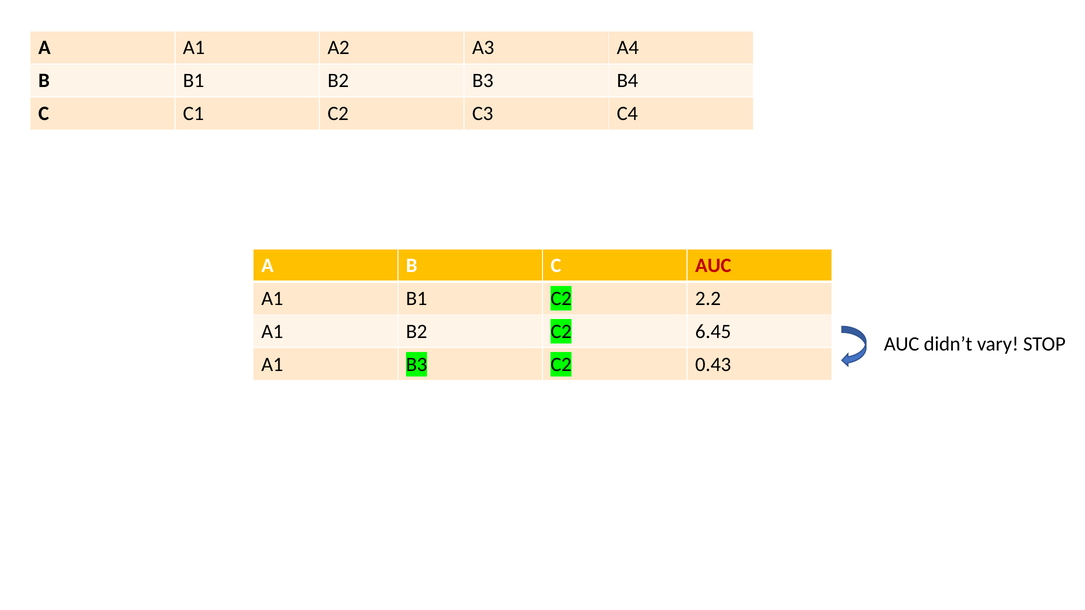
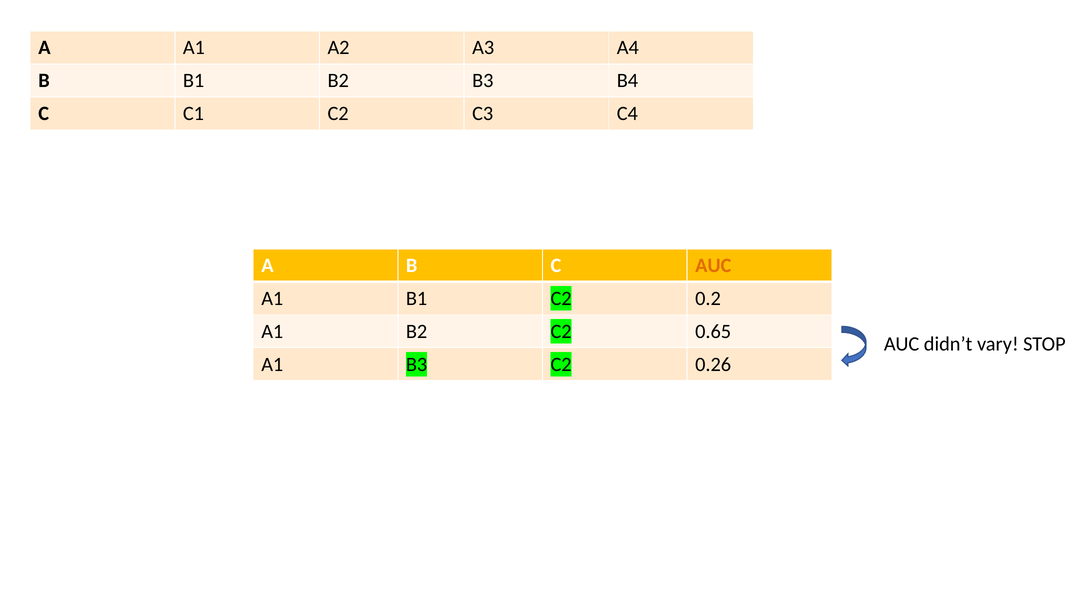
AUC at (713, 266) colour: red -> orange
2.2: 2.2 -> 0.2
6.45: 6.45 -> 0.65
0.43: 0.43 -> 0.26
